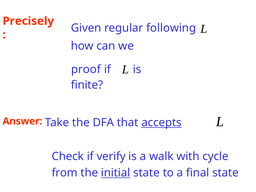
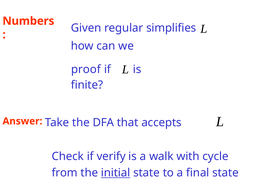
Precisely: Precisely -> Numbers
following: following -> simplifies
accepts underline: present -> none
